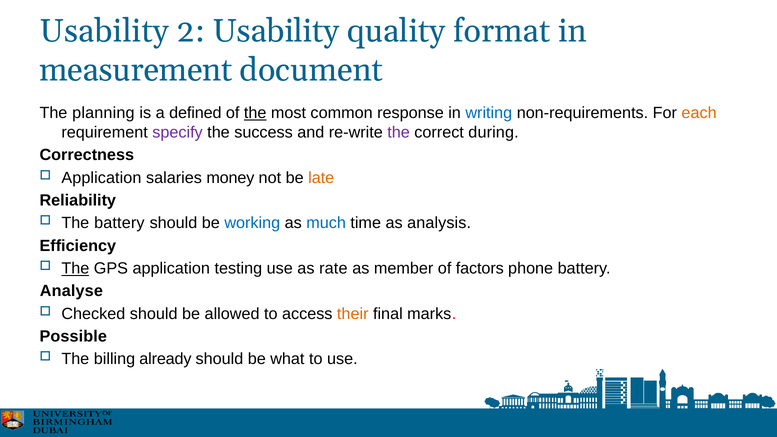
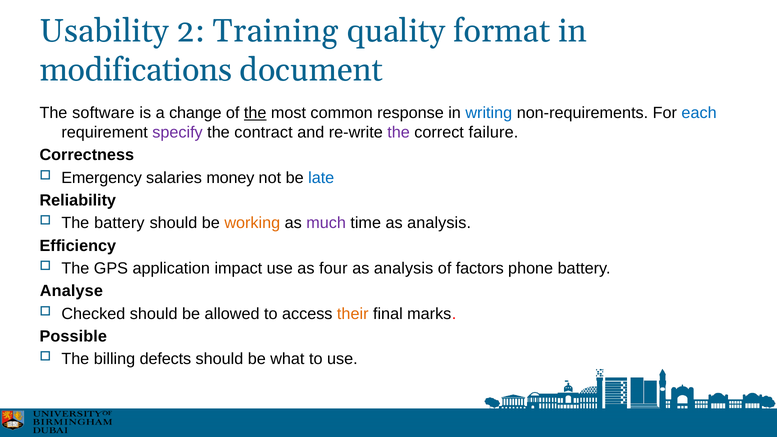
2 Usability: Usability -> Training
measurement: measurement -> modifications
planning: planning -> software
defined: defined -> change
each colour: orange -> blue
success: success -> contract
during: during -> failure
Application at (101, 178): Application -> Emergency
late colour: orange -> blue
working colour: blue -> orange
much colour: blue -> purple
The at (75, 268) underline: present -> none
testing: testing -> impact
rate: rate -> four
member at (404, 268): member -> analysis
already: already -> defects
